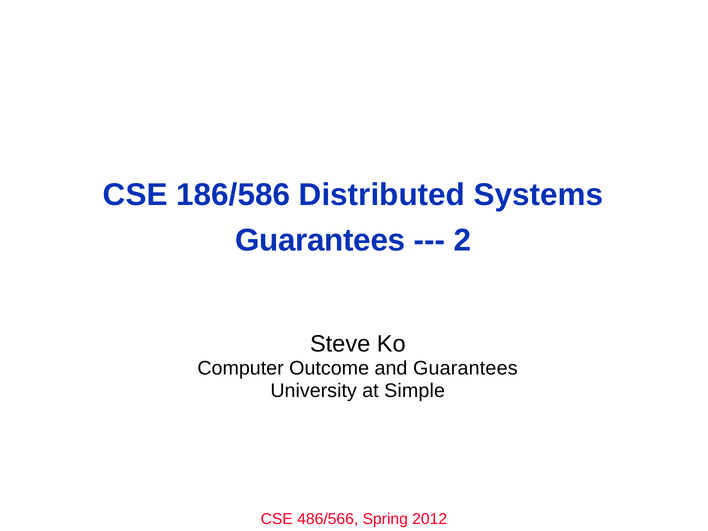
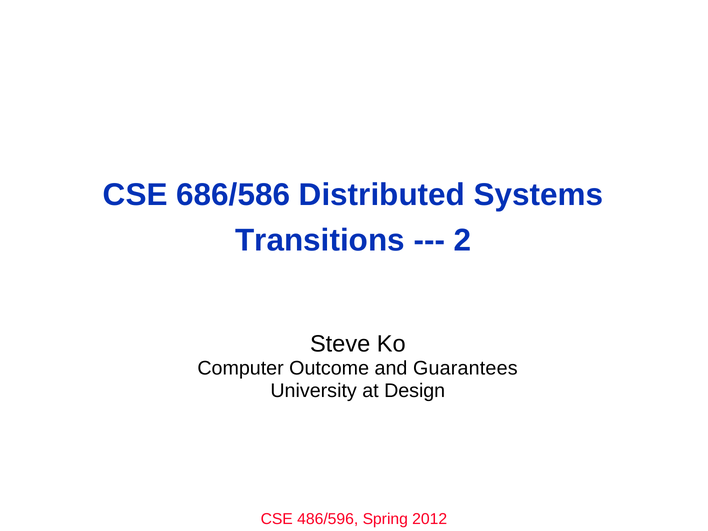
186/586: 186/586 -> 686/586
Guarantees at (320, 240): Guarantees -> Transitions
Simple: Simple -> Design
486/566: 486/566 -> 486/596
